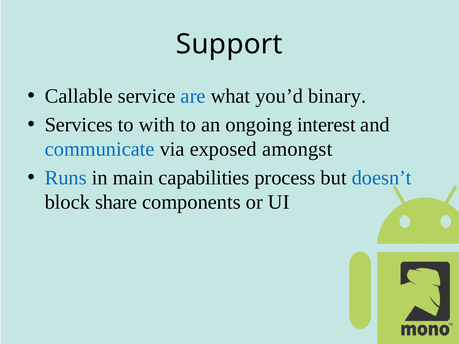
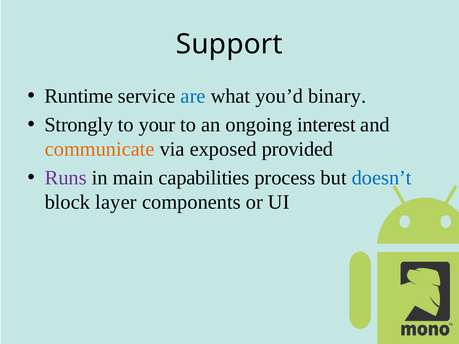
Callable: Callable -> Runtime
Services: Services -> Strongly
with: with -> your
communicate colour: blue -> orange
amongst: amongst -> provided
Runs colour: blue -> purple
share: share -> layer
